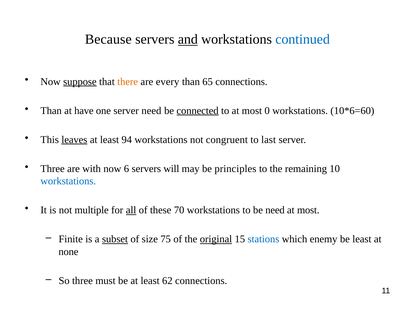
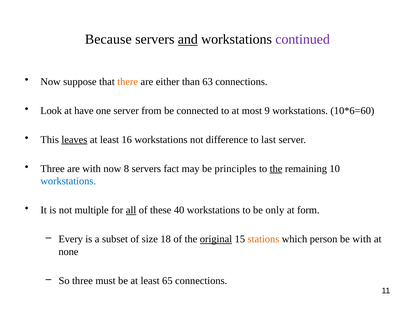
continued colour: blue -> purple
suppose underline: present -> none
every: every -> either
65: 65 -> 63
Than at (51, 111): Than -> Look
server need: need -> from
connected underline: present -> none
0: 0 -> 9
94: 94 -> 16
congruent: congruent -> difference
6: 6 -> 8
will: will -> fact
the at (276, 169) underline: none -> present
70: 70 -> 40
be need: need -> only
most at (308, 210): most -> form
Finite: Finite -> Every
subset underline: present -> none
75: 75 -> 18
stations colour: blue -> orange
enemy: enemy -> person
be least: least -> with
62: 62 -> 65
